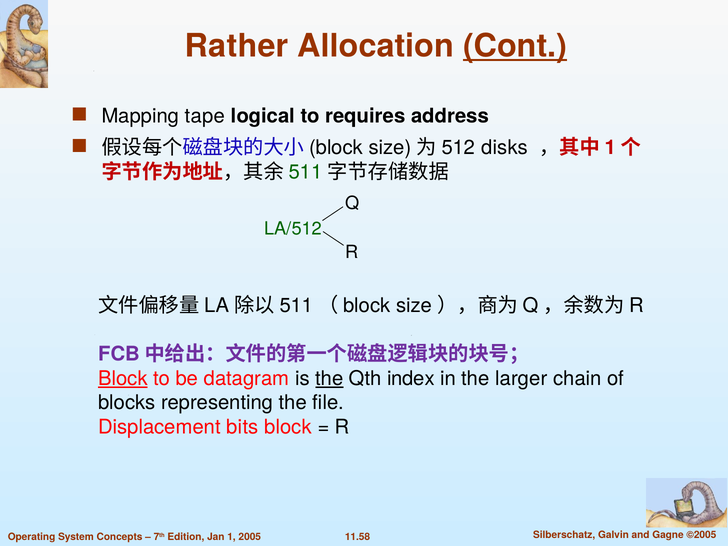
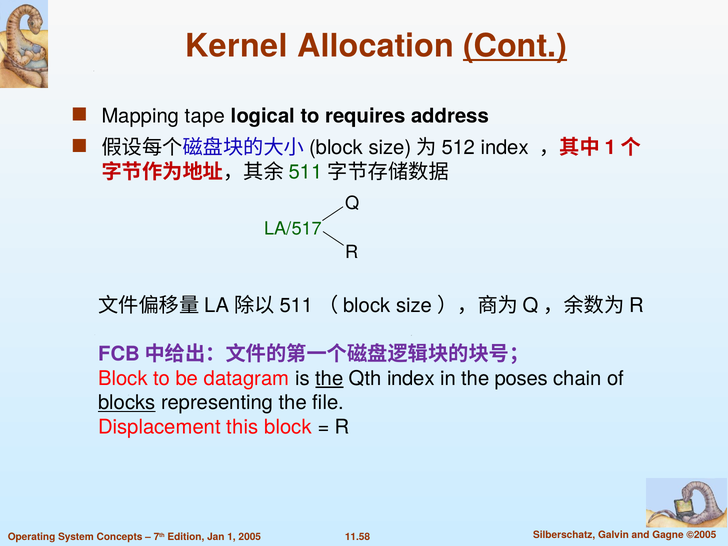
Rather: Rather -> Kernel
disks at (505, 148): disks -> index
LA/512: LA/512 -> LA/517
Block at (123, 379) underline: present -> none
larger: larger -> poses
blocks underline: none -> present
bits: bits -> this
